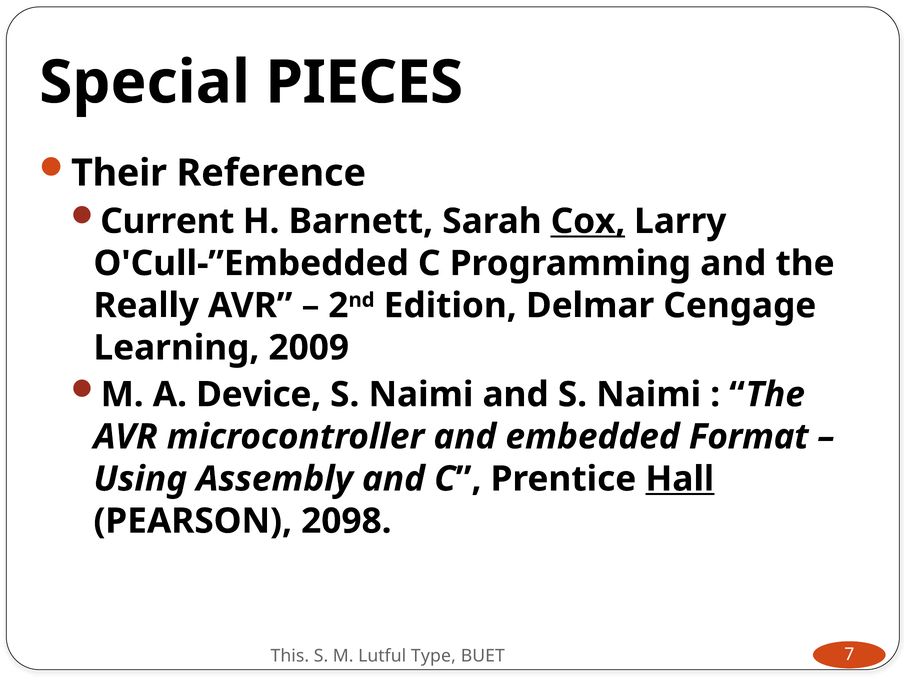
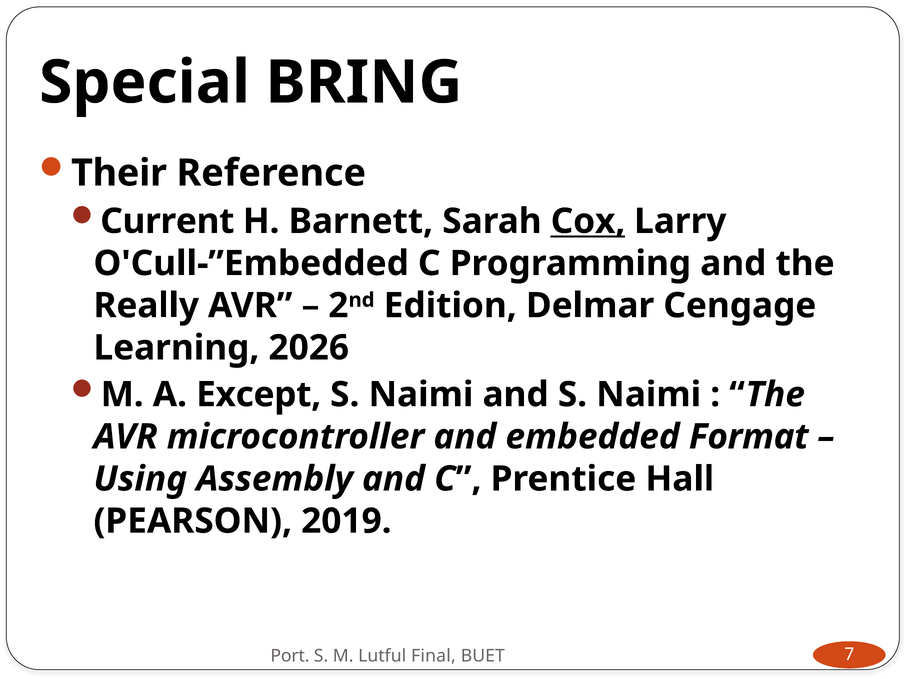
PIECES: PIECES -> BRING
2009: 2009 -> 2026
Device: Device -> Except
Hall underline: present -> none
2098: 2098 -> 2019
This: This -> Port
Type: Type -> Final
